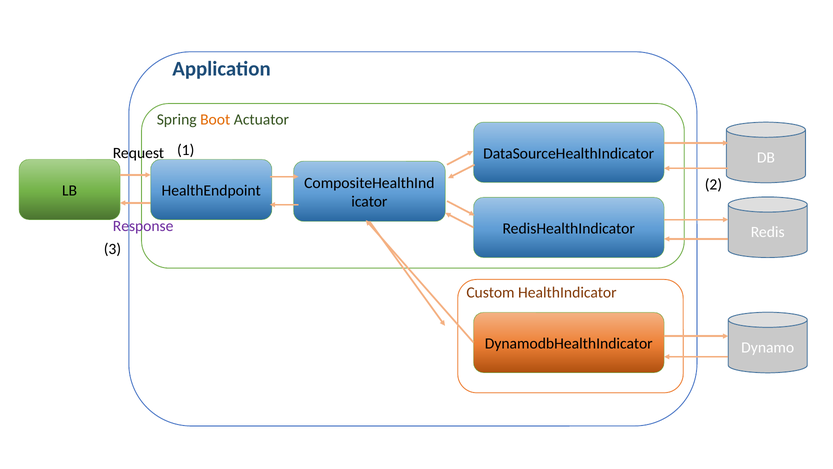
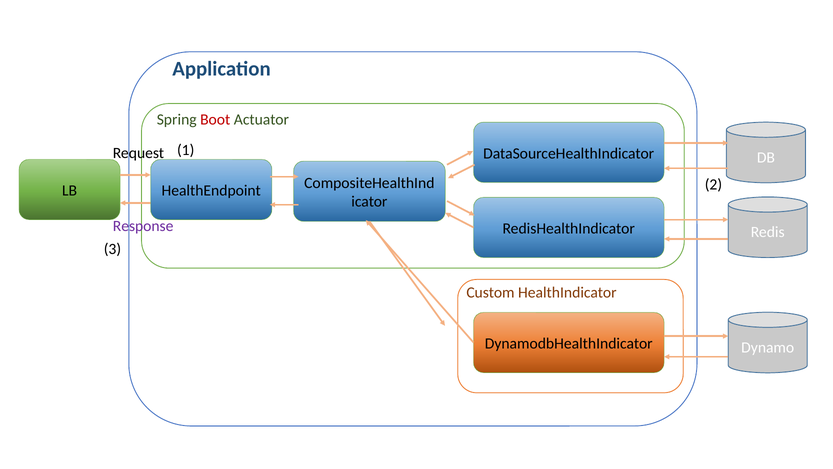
Boot colour: orange -> red
